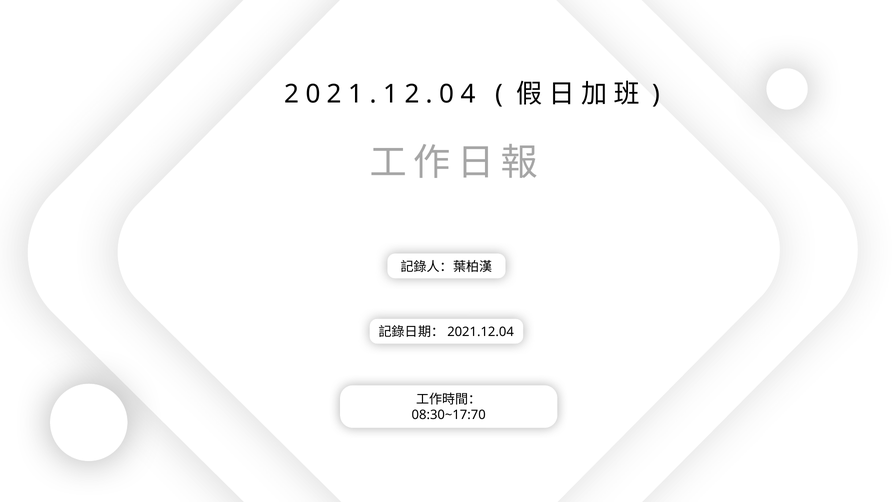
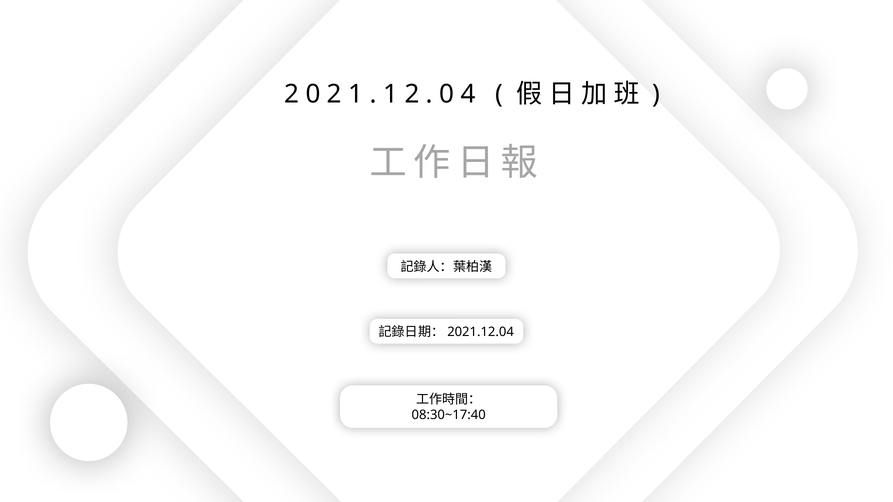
08:30~17:70: 08:30~17:70 -> 08:30~17:40
